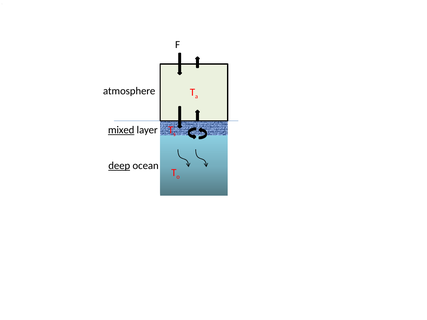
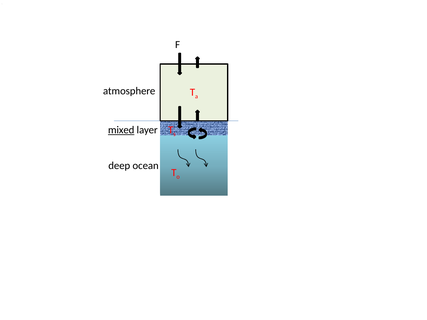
deep underline: present -> none
